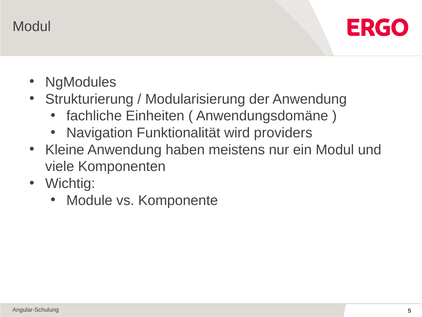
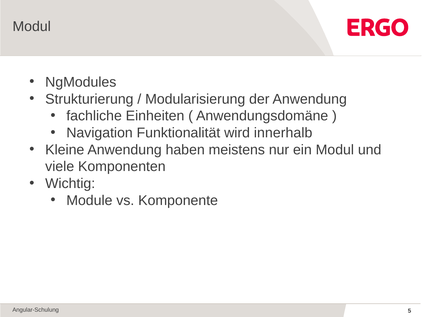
providers: providers -> innerhalb
